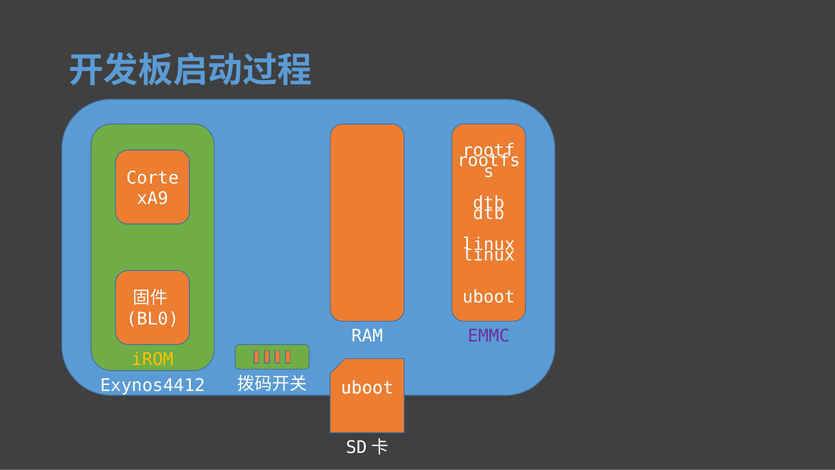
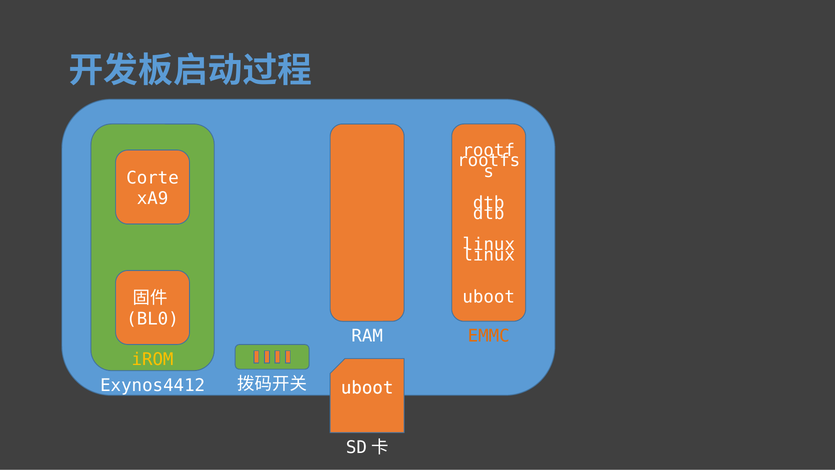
EMMC colour: purple -> orange
